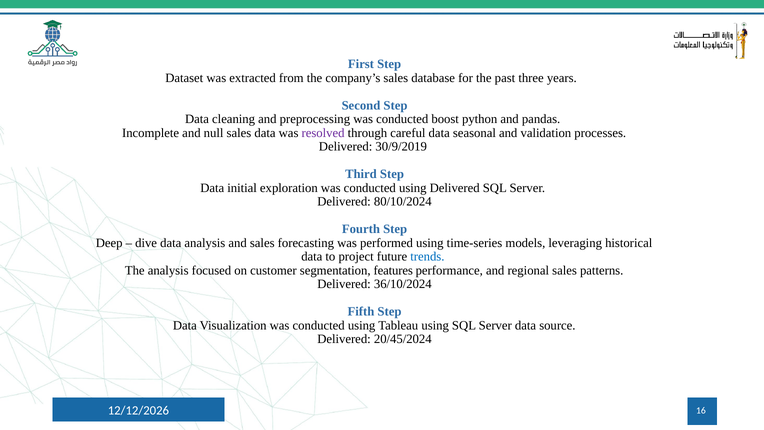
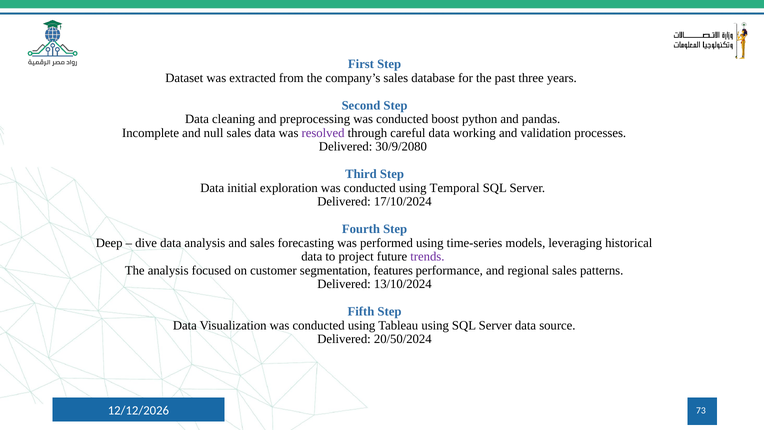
seasonal: seasonal -> working
30/9/2019: 30/9/2019 -> 30/9/2080
using Delivered: Delivered -> Temporal
80/10/2024: 80/10/2024 -> 17/10/2024
trends colour: blue -> purple
36/10/2024: 36/10/2024 -> 13/10/2024
20/45/2024: 20/45/2024 -> 20/50/2024
16: 16 -> 73
